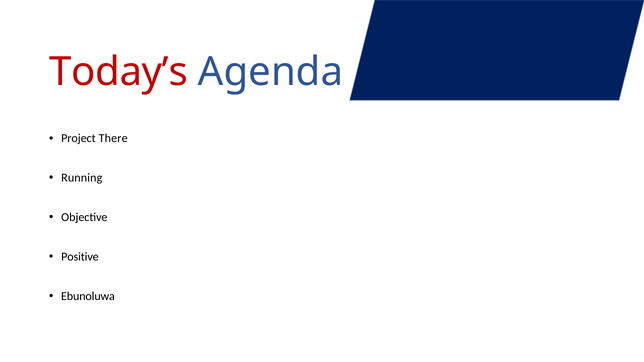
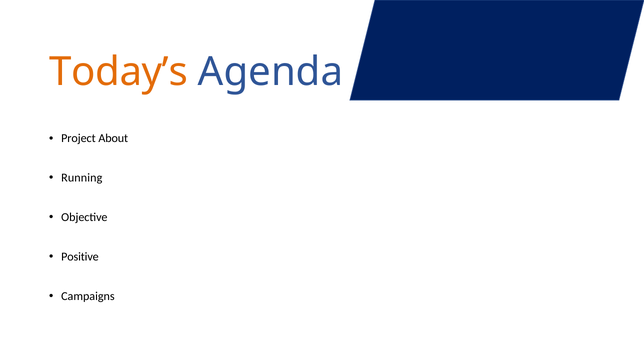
Today’s colour: red -> orange
There: There -> About
Ebunoluwa: Ebunoluwa -> Campaigns
